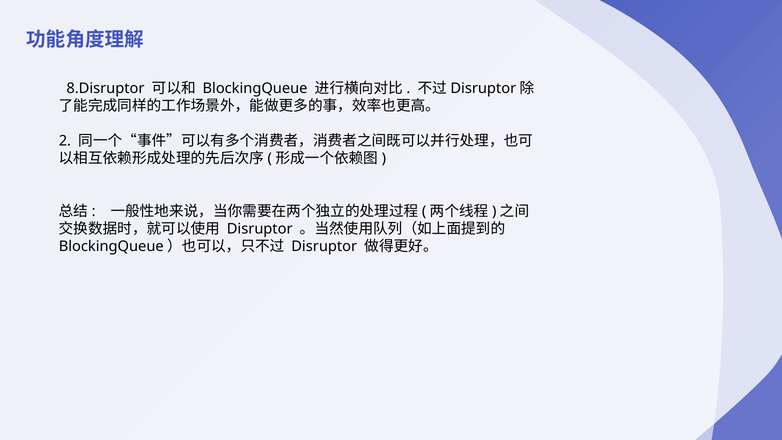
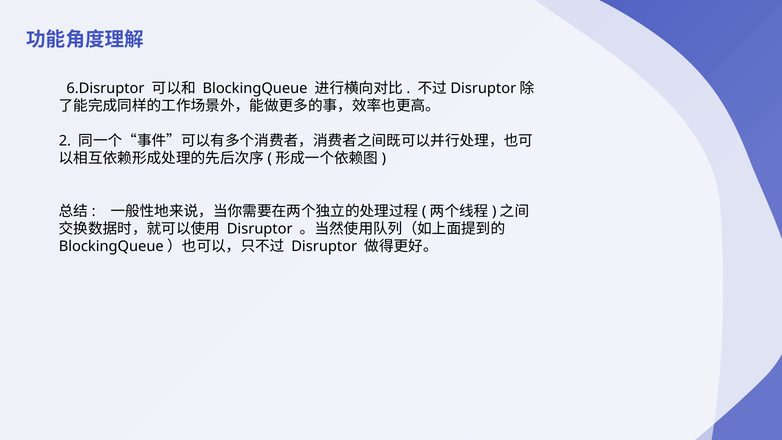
8.Disruptor: 8.Disruptor -> 6.Disruptor
